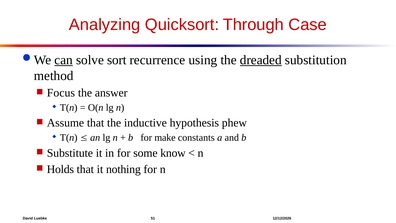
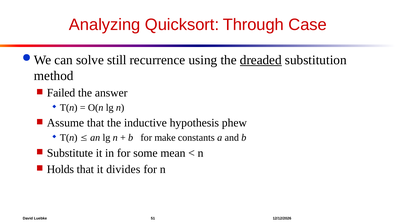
can underline: present -> none
sort: sort -> still
Focus: Focus -> Failed
know: know -> mean
nothing: nothing -> divides
